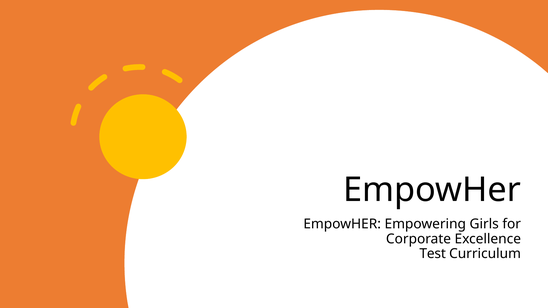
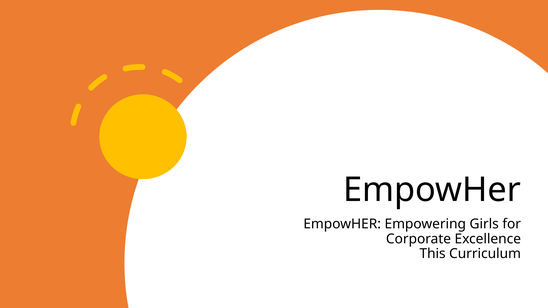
Test: Test -> This
